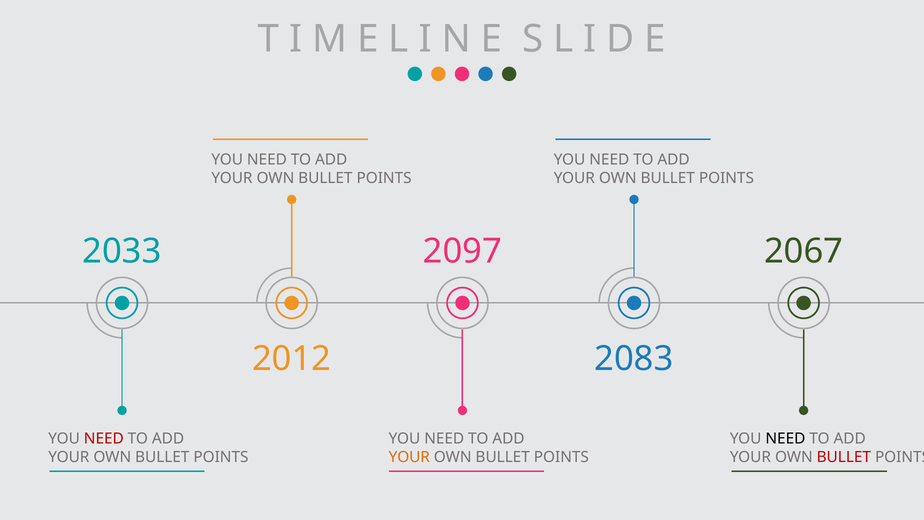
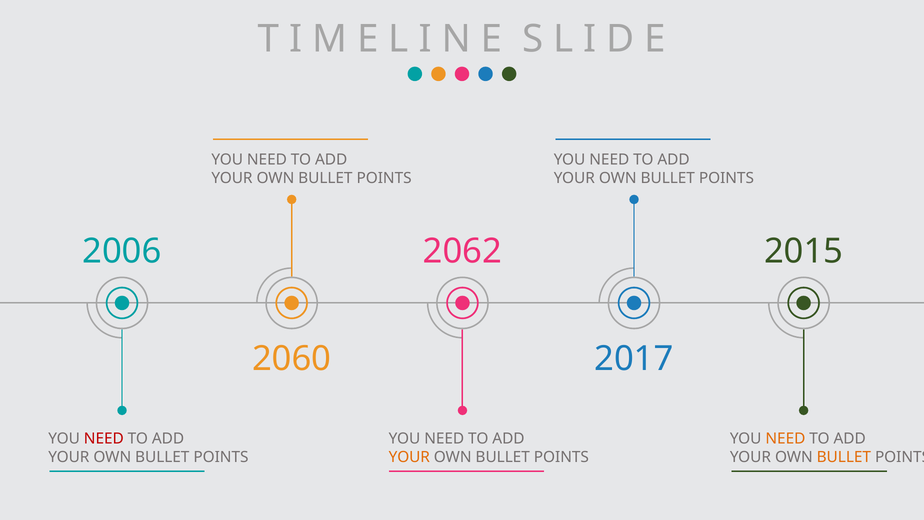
2033: 2033 -> 2006
2097: 2097 -> 2062
2067: 2067 -> 2015
2012: 2012 -> 2060
2083: 2083 -> 2017
NEED at (785, 438) colour: black -> orange
BULLET at (844, 457) colour: red -> orange
